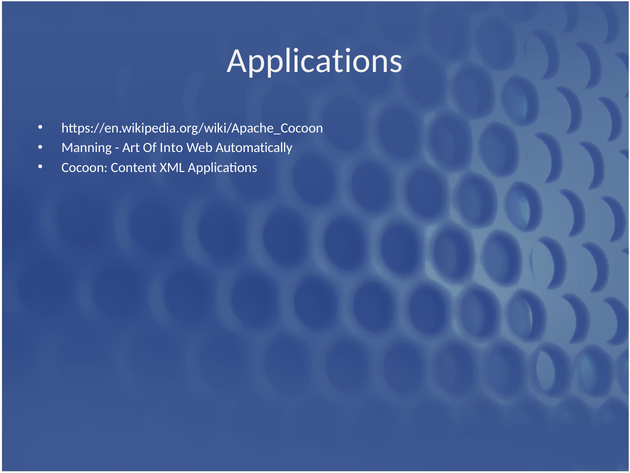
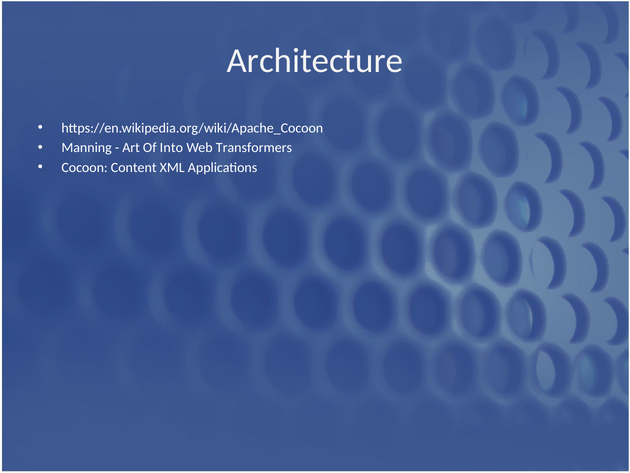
Applications at (315, 61): Applications -> Architecture
Automatically: Automatically -> Transformers
